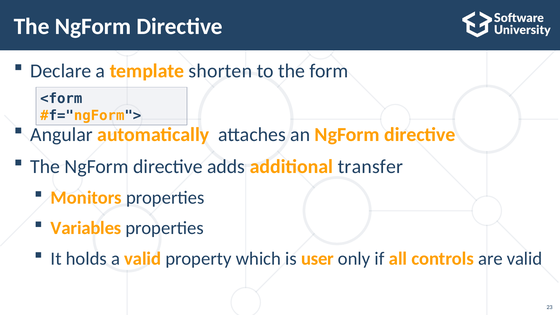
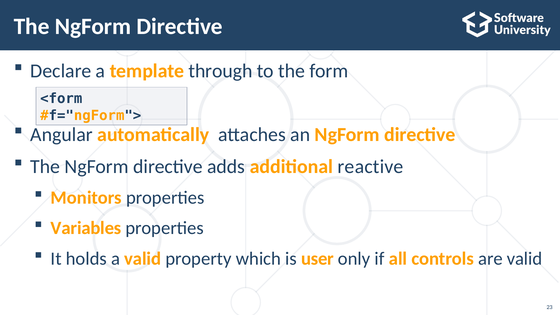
shorten: shorten -> through
transfer: transfer -> reactive
